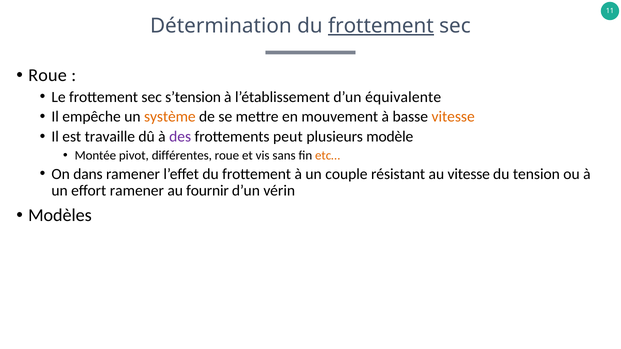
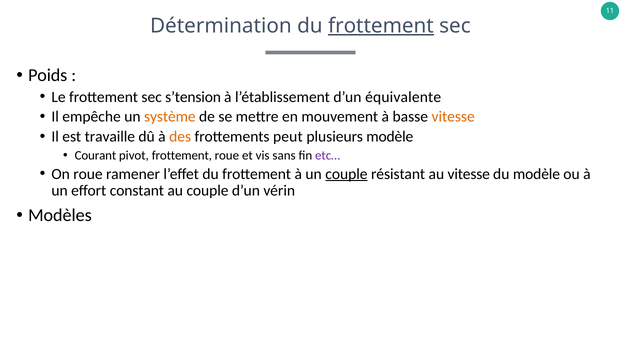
Roue at (48, 76): Roue -> Poids
des colour: purple -> orange
Montée: Montée -> Courant
pivot différentes: différentes -> frottement
etc… colour: orange -> purple
On dans: dans -> roue
couple at (346, 174) underline: none -> present
du tension: tension -> modèle
effort ramener: ramener -> constant
au fournir: fournir -> couple
